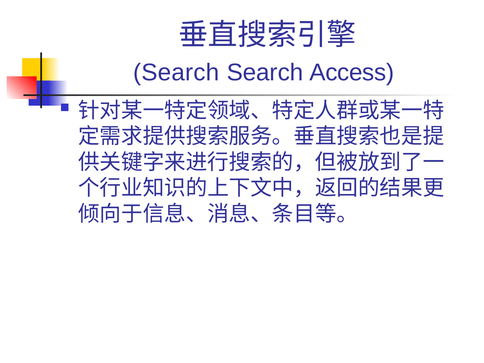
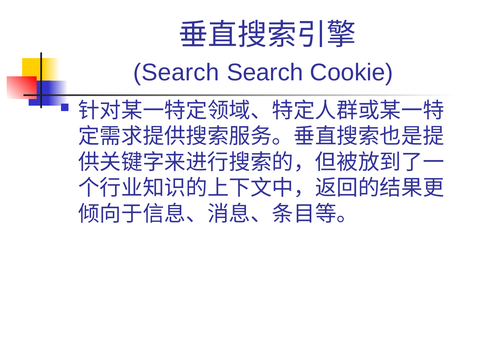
Access: Access -> Cookie
